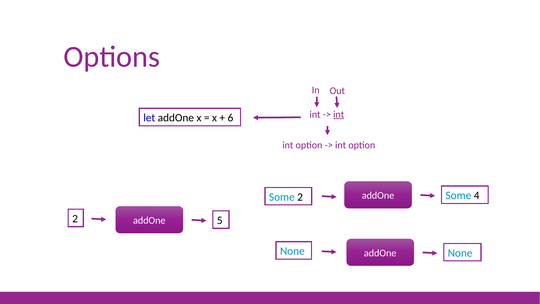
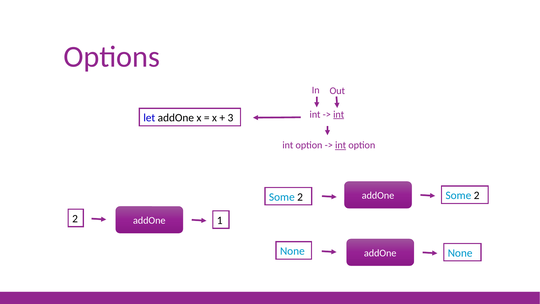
6: 6 -> 3
int at (341, 145) underline: none -> present
2 Some 4: 4 -> 2
5: 5 -> 1
